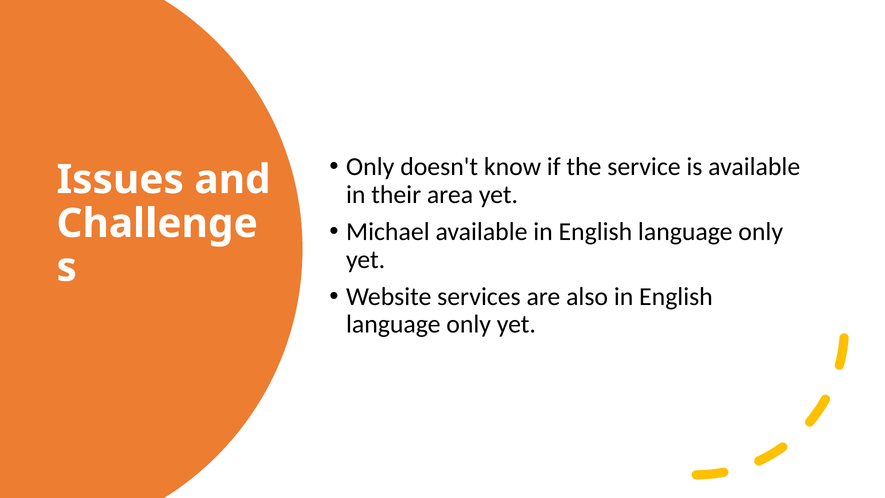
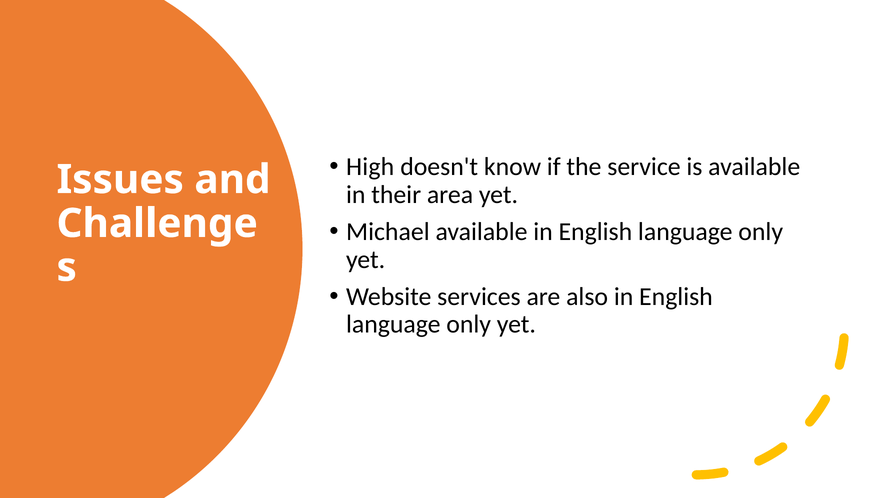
Only at (370, 167): Only -> High
